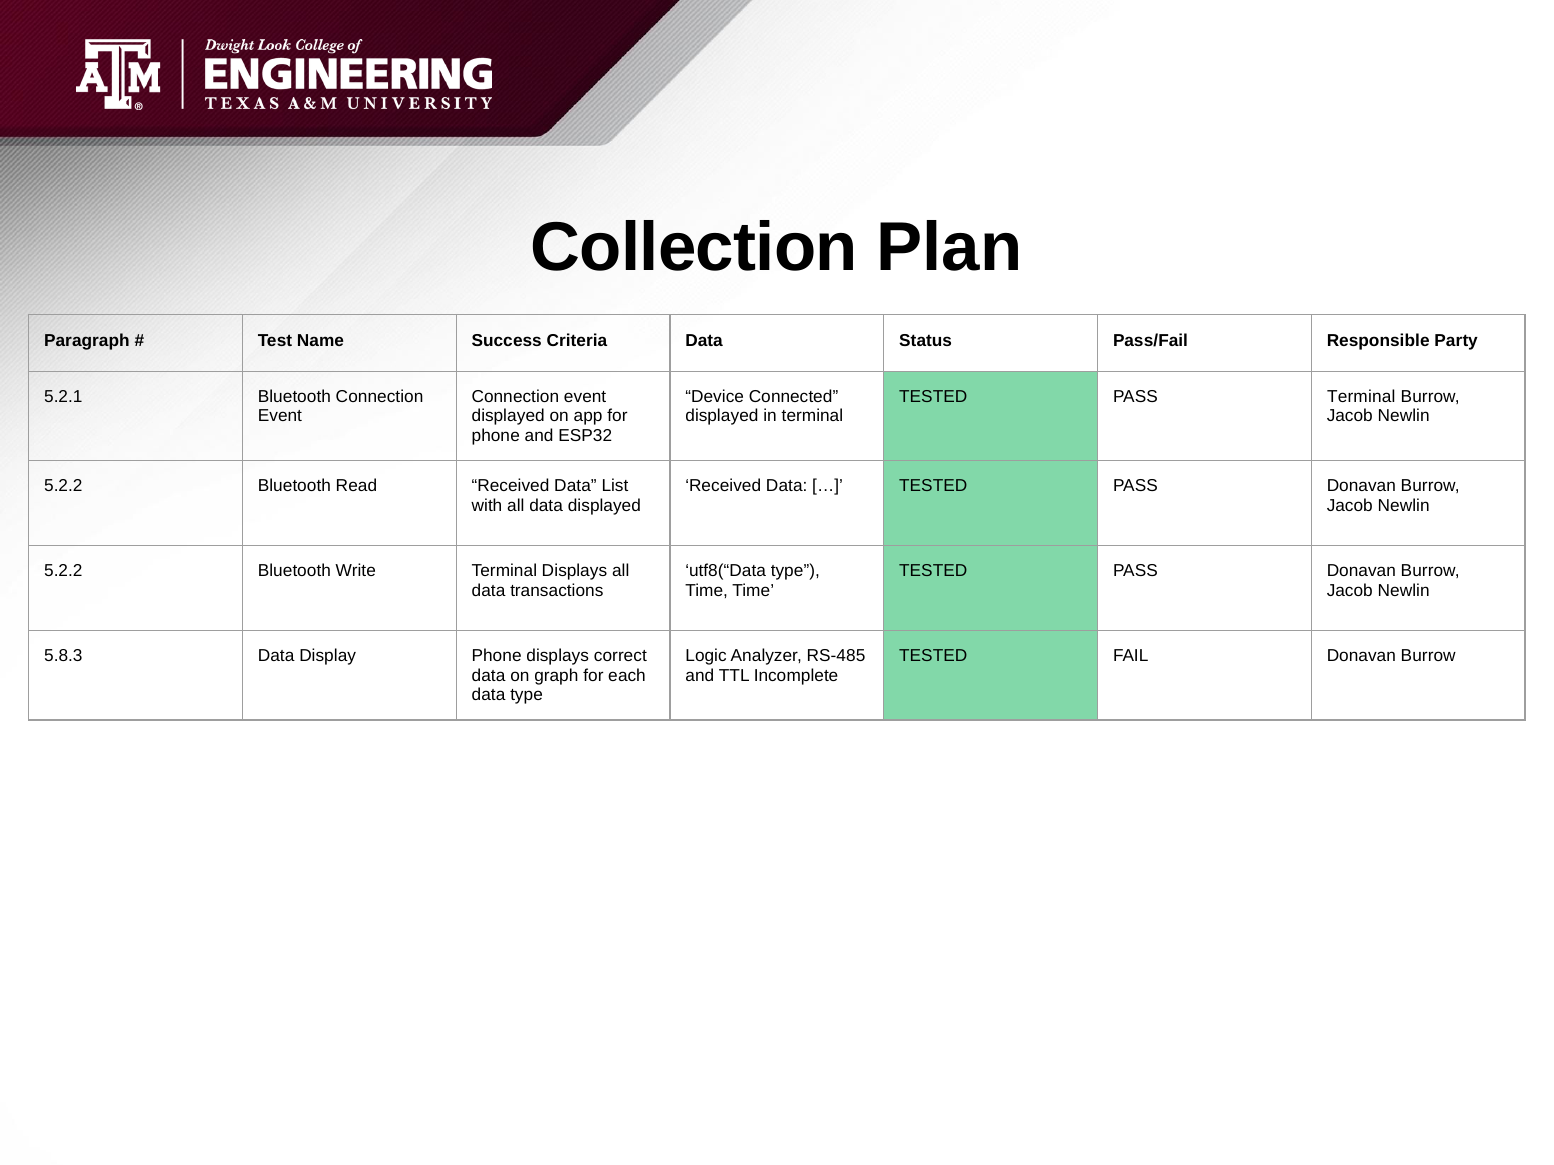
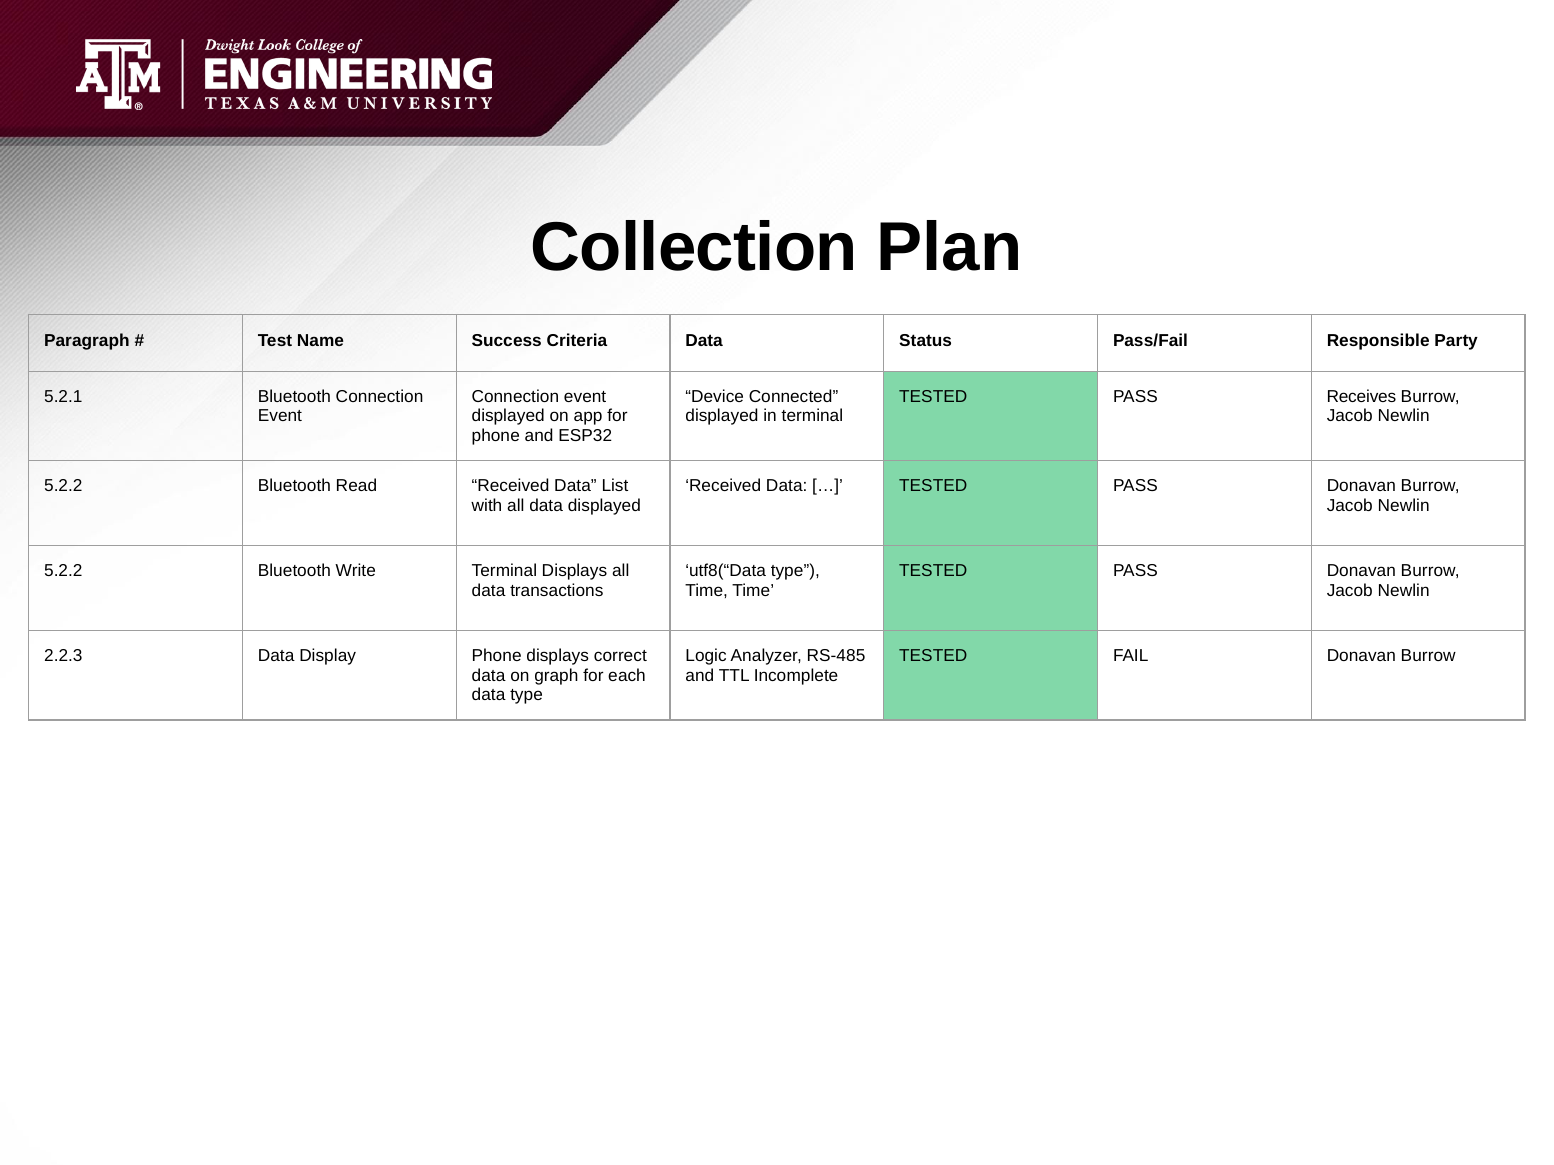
PASS Terminal: Terminal -> Receives
5.8.3: 5.8.3 -> 2.2.3
